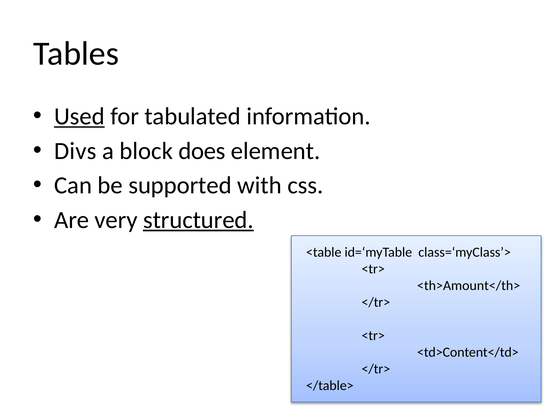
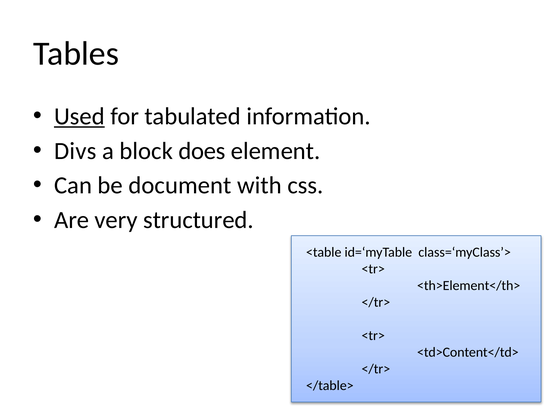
supported: supported -> document
structured underline: present -> none
<th>Amount</th>: <th>Amount</th> -> <th>Element</th>
